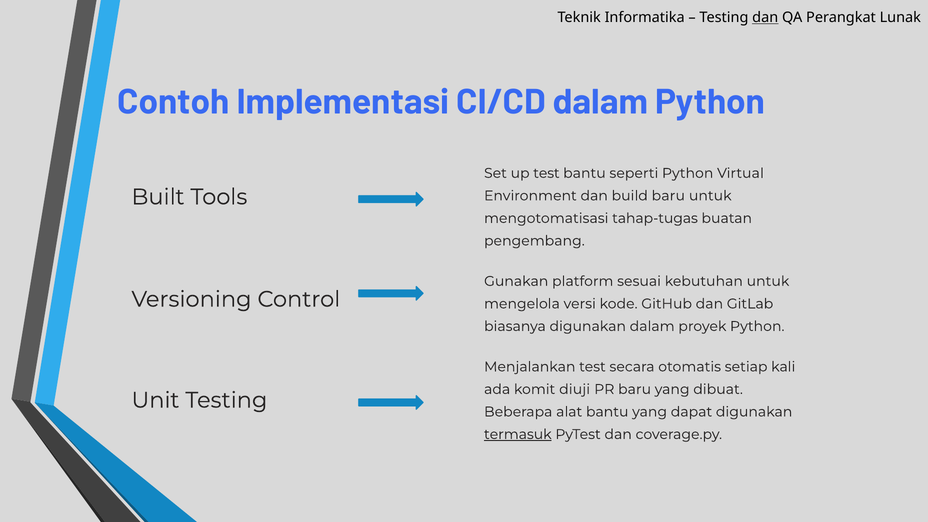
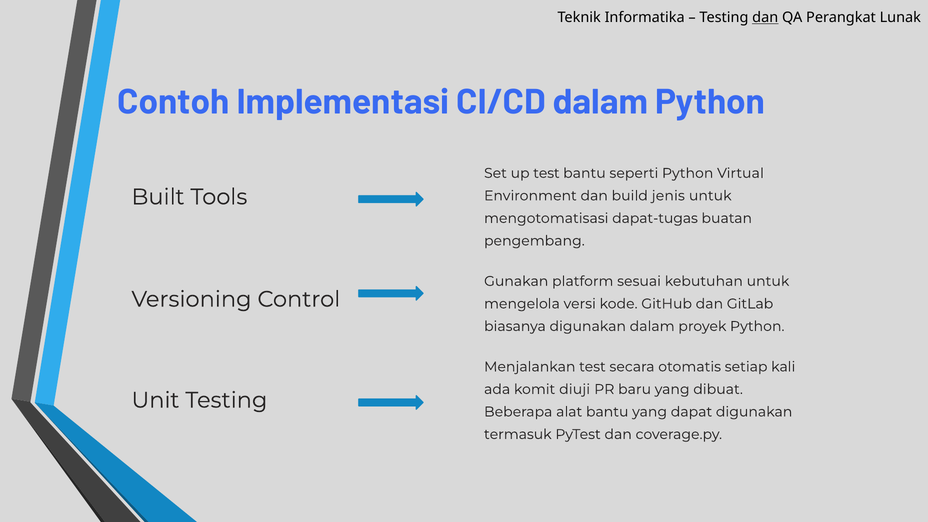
build baru: baru -> jenis
tahap-tugas: tahap-tugas -> dapat-tugas
termasuk underline: present -> none
